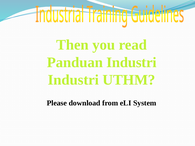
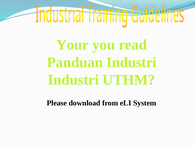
Then: Then -> Your
